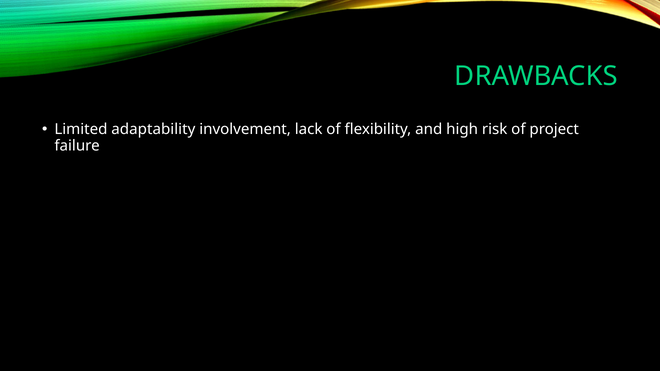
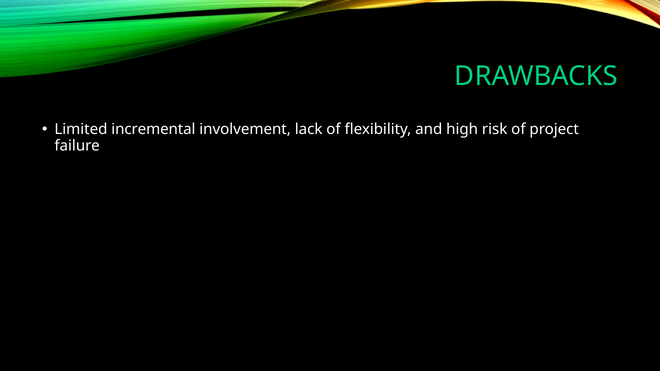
adaptability: adaptability -> incremental
